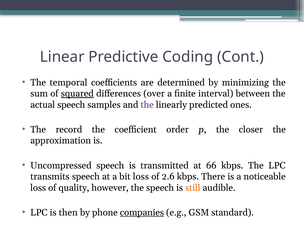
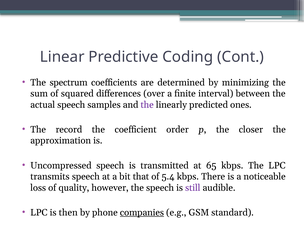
temporal: temporal -> spectrum
squared underline: present -> none
66: 66 -> 65
bit loss: loss -> that
2.6: 2.6 -> 5.4
still colour: orange -> purple
